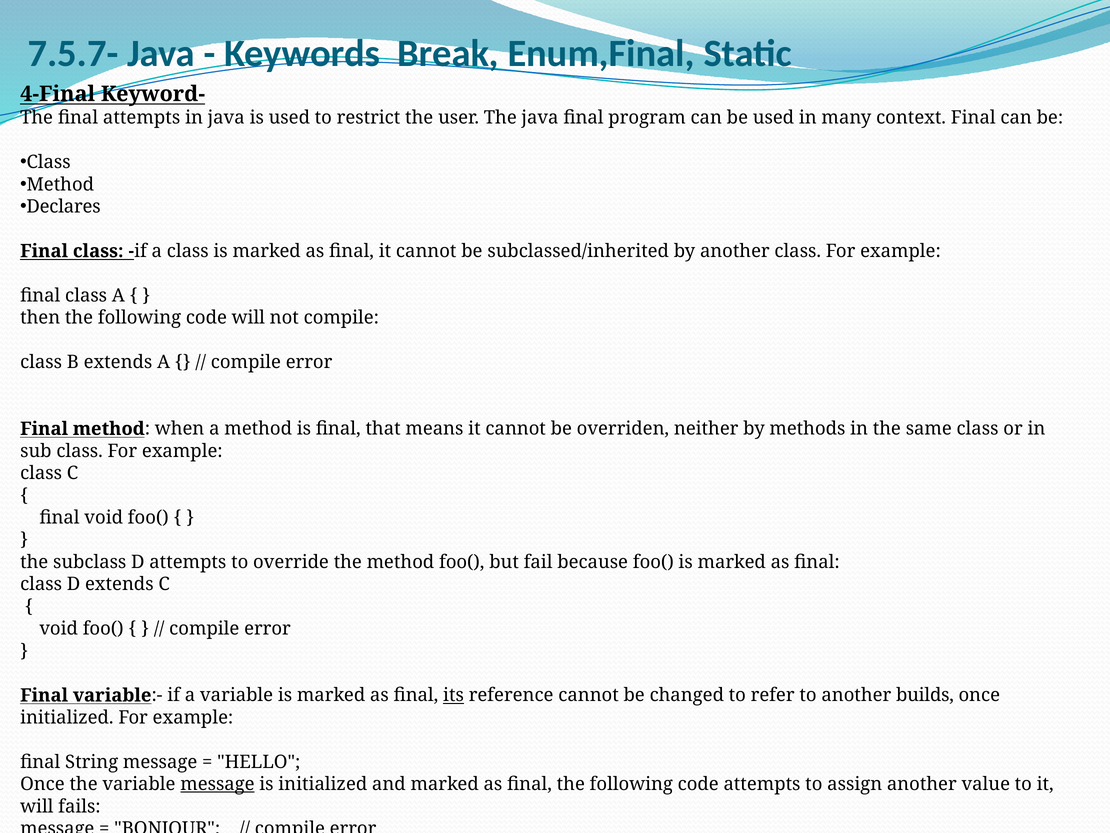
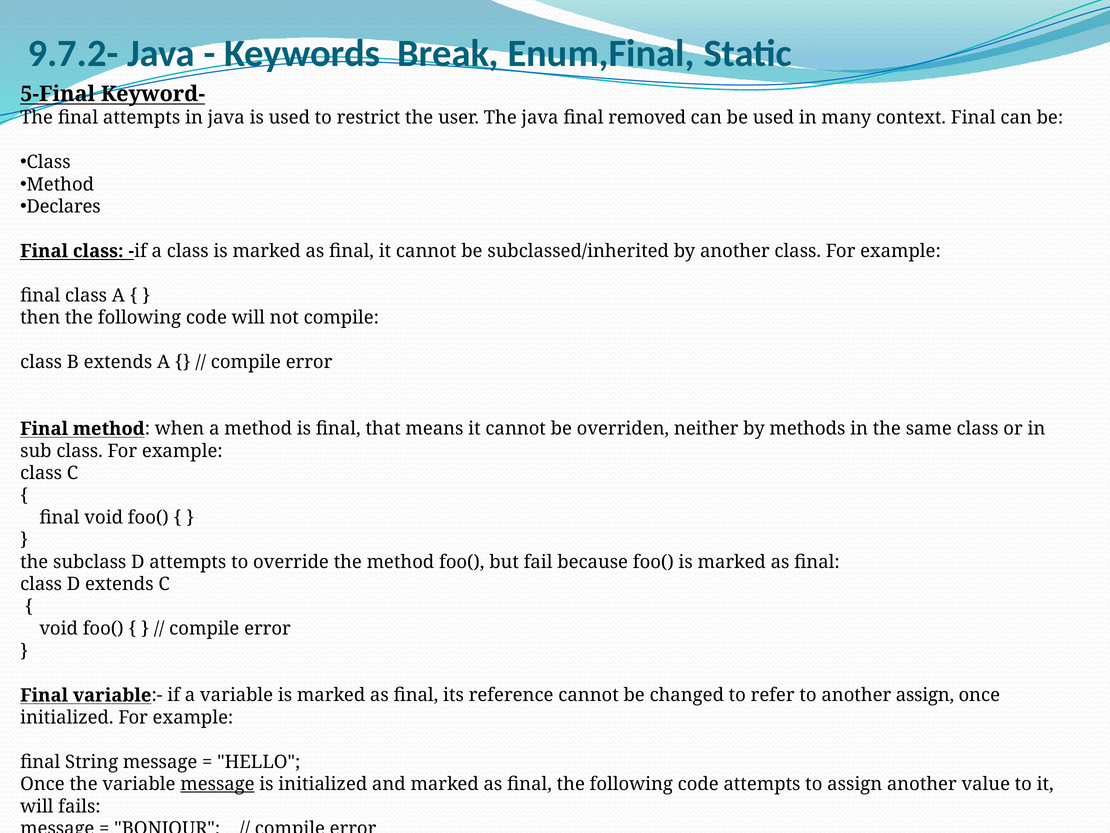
7.5.7-: 7.5.7- -> 9.7.2-
4-Final: 4-Final -> 5-Final
program: program -> removed
its underline: present -> none
another builds: builds -> assign
